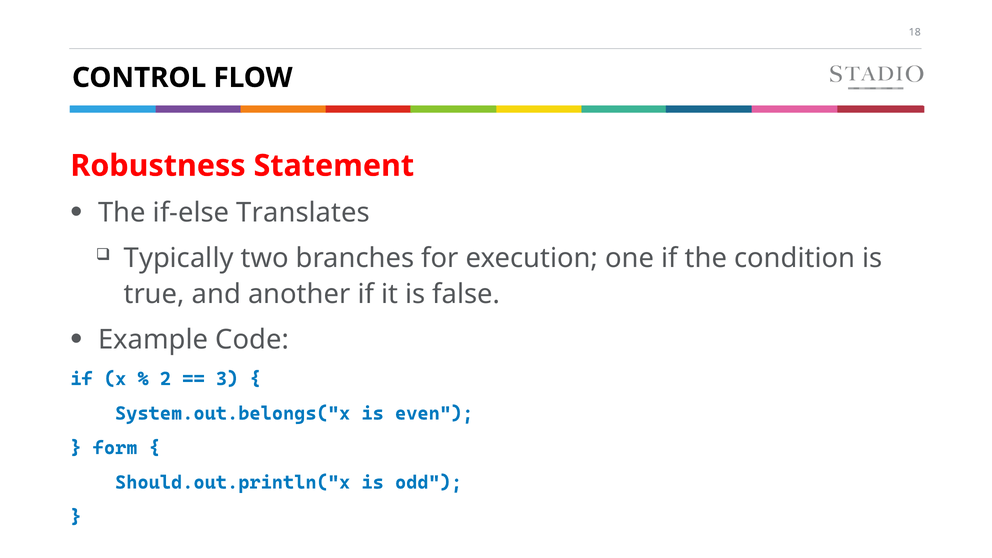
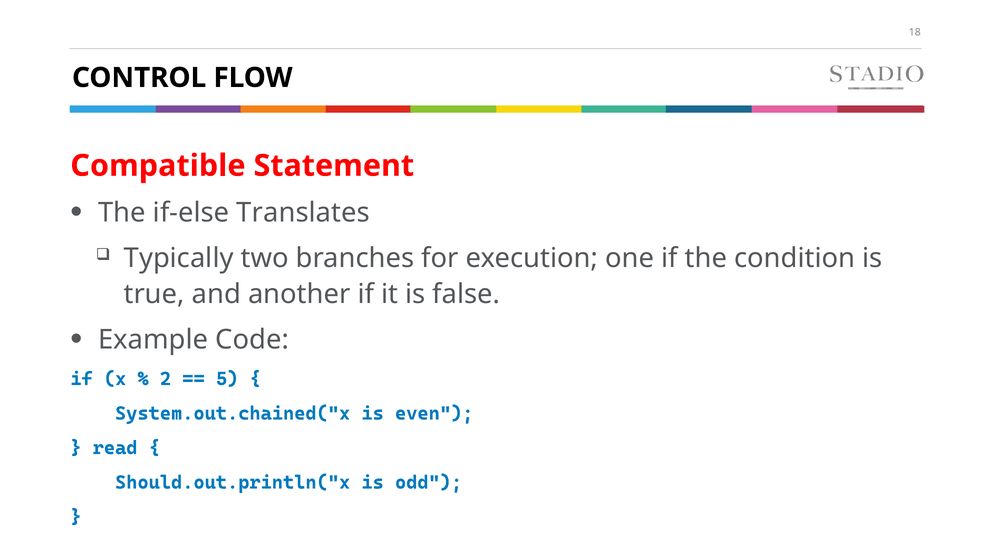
Robustness: Robustness -> Compatible
3: 3 -> 5
System.out.belongs("x: System.out.belongs("x -> System.out.chained("x
form: form -> read
